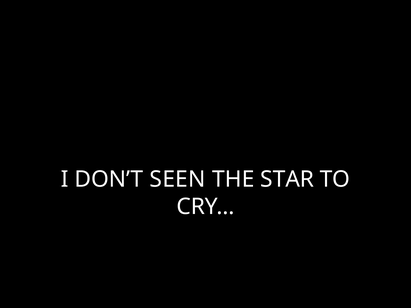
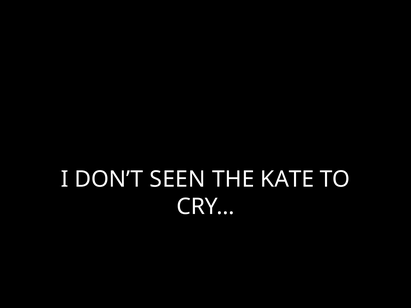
STAR: STAR -> KATE
